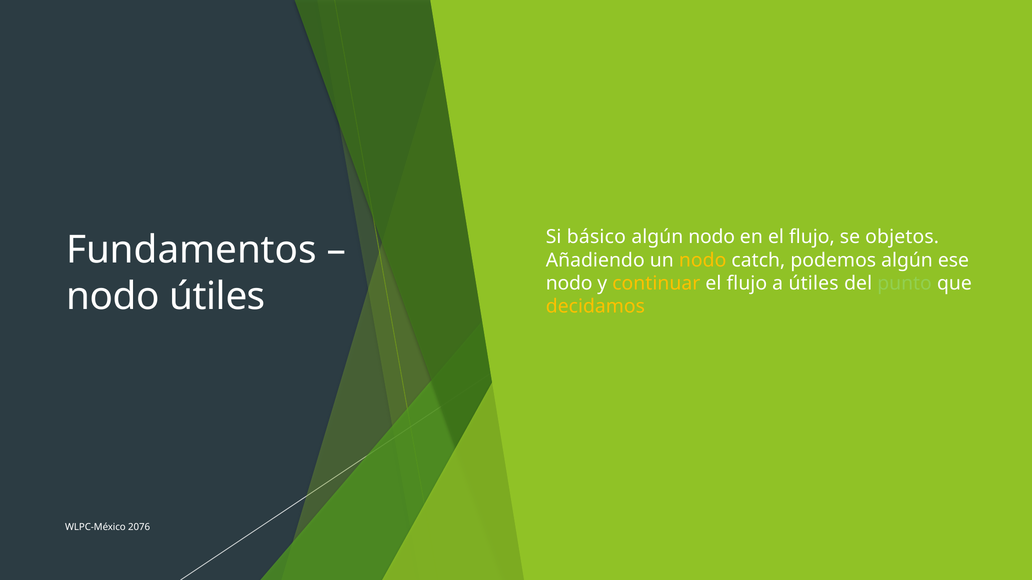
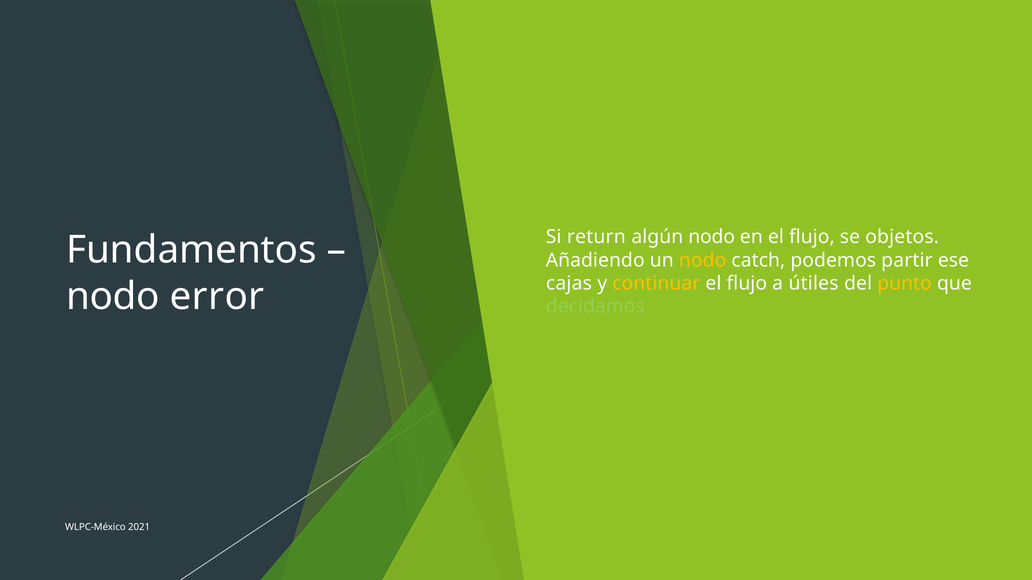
básico: básico -> return
podemos algún: algún -> partir
nodo at (569, 284): nodo -> cajas
punto colour: light green -> yellow
nodo útiles: útiles -> error
decidamos colour: yellow -> light green
2076: 2076 -> 2021
